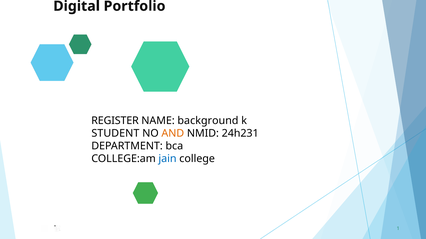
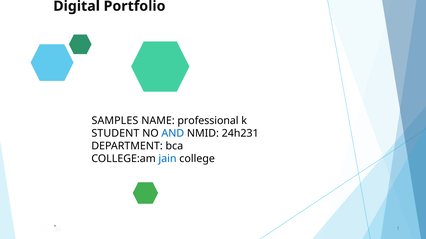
REGISTER: REGISTER -> SAMPLES
background: background -> professional
AND colour: orange -> blue
